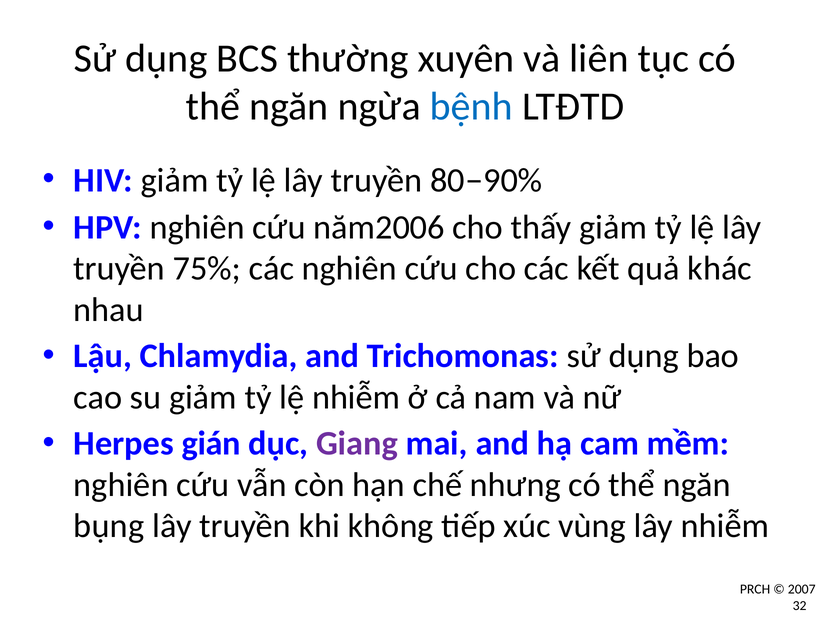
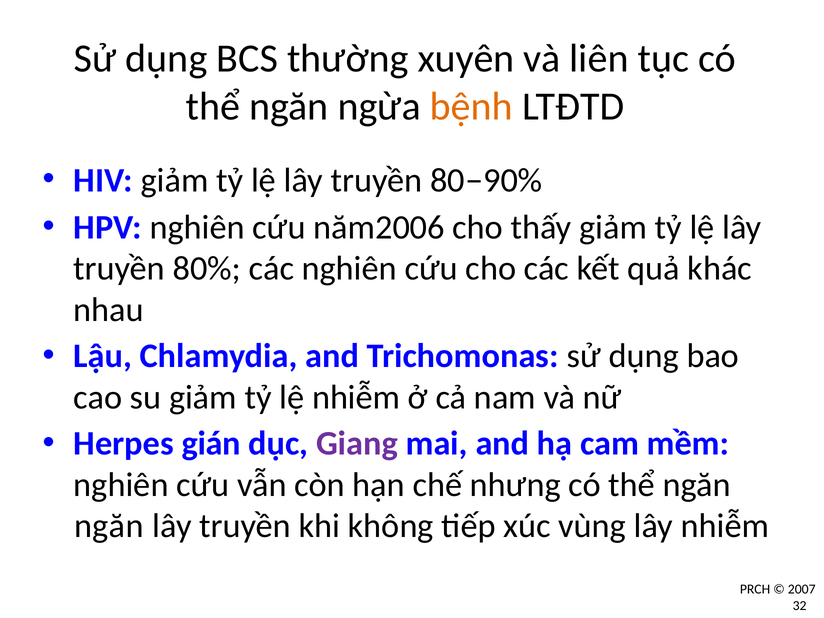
bệnh colour: blue -> orange
75%: 75% -> 80%
bụng at (109, 526): bụng -> ngăn
